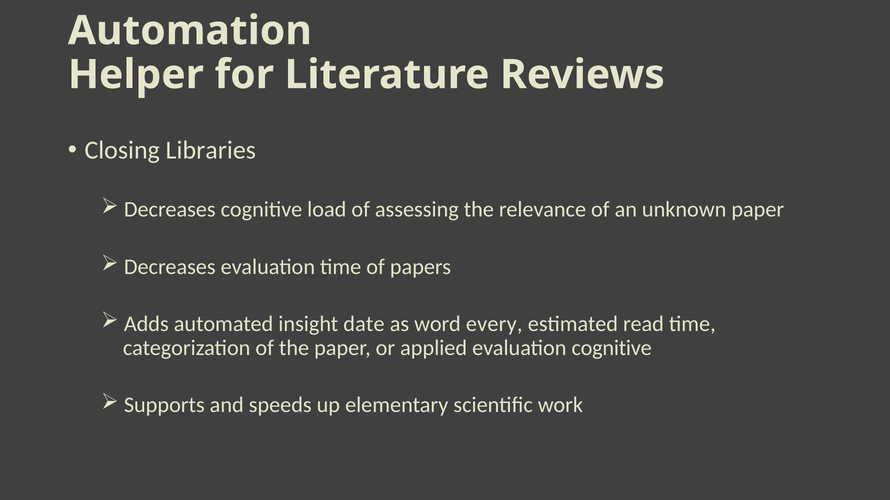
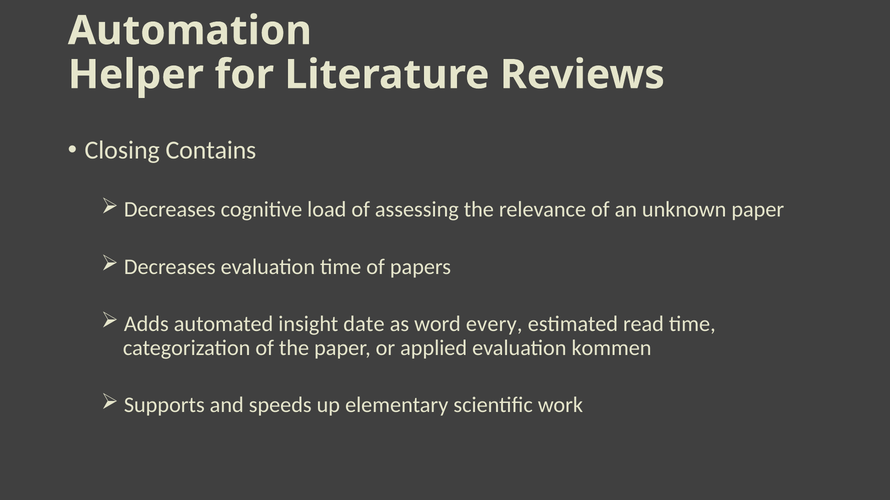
Libraries: Libraries -> Contains
evaluation cognitive: cognitive -> kommen
